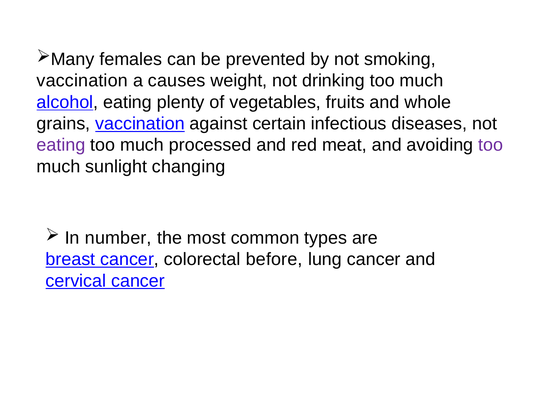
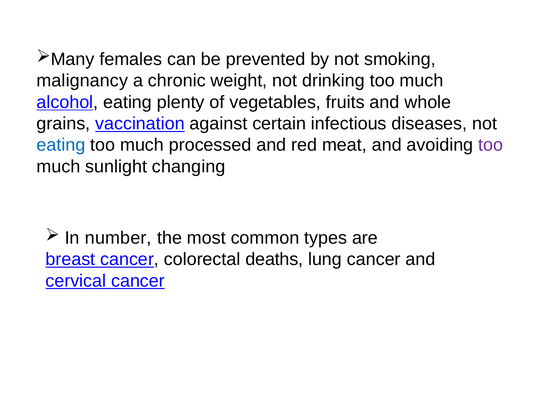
vaccination at (82, 81): vaccination -> malignancy
causes: causes -> chronic
eating at (61, 145) colour: purple -> blue
before: before -> deaths
